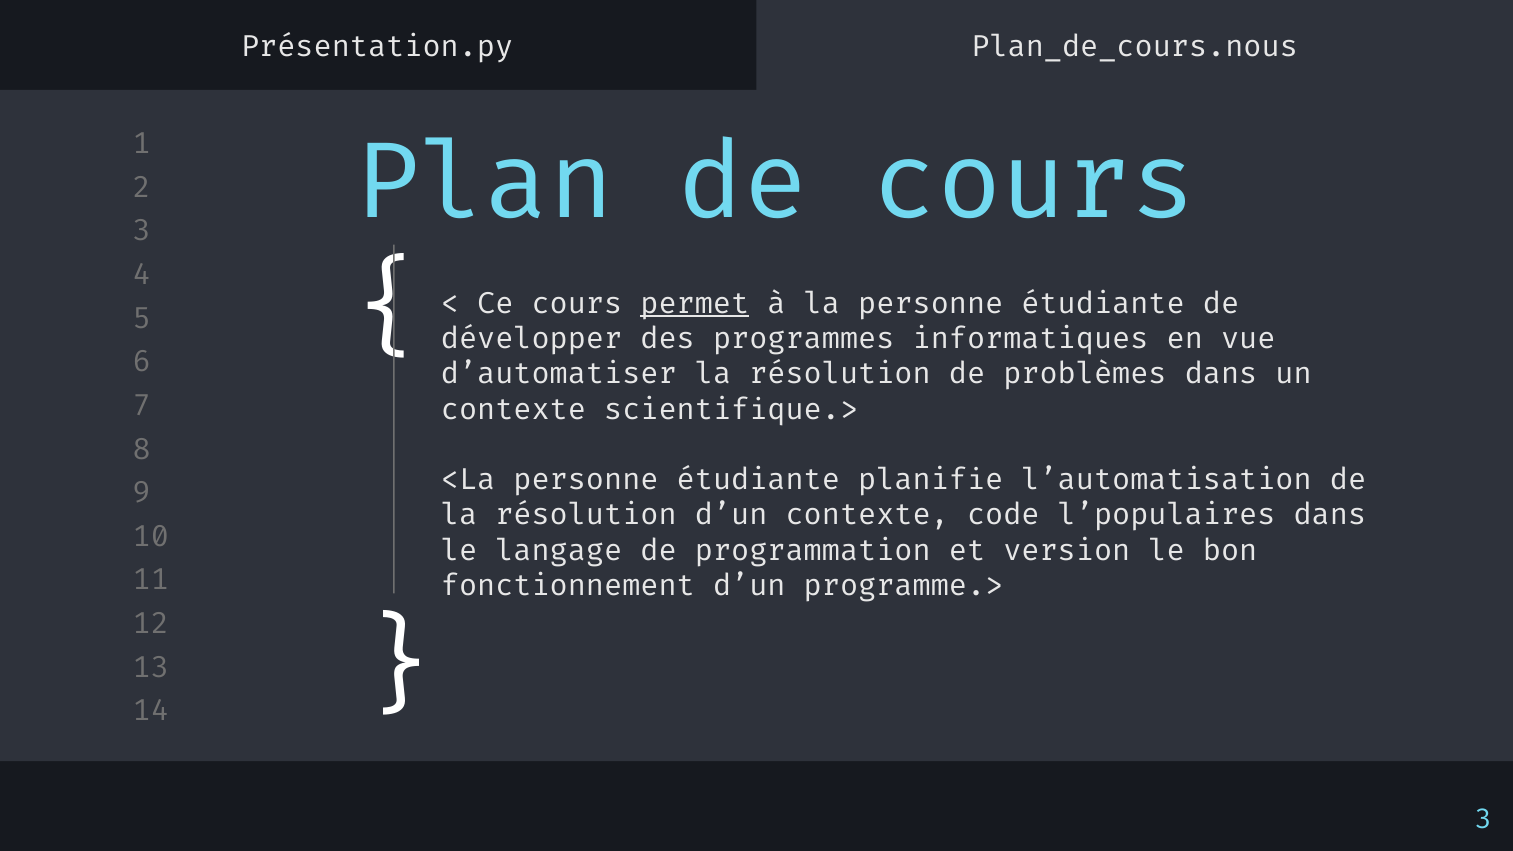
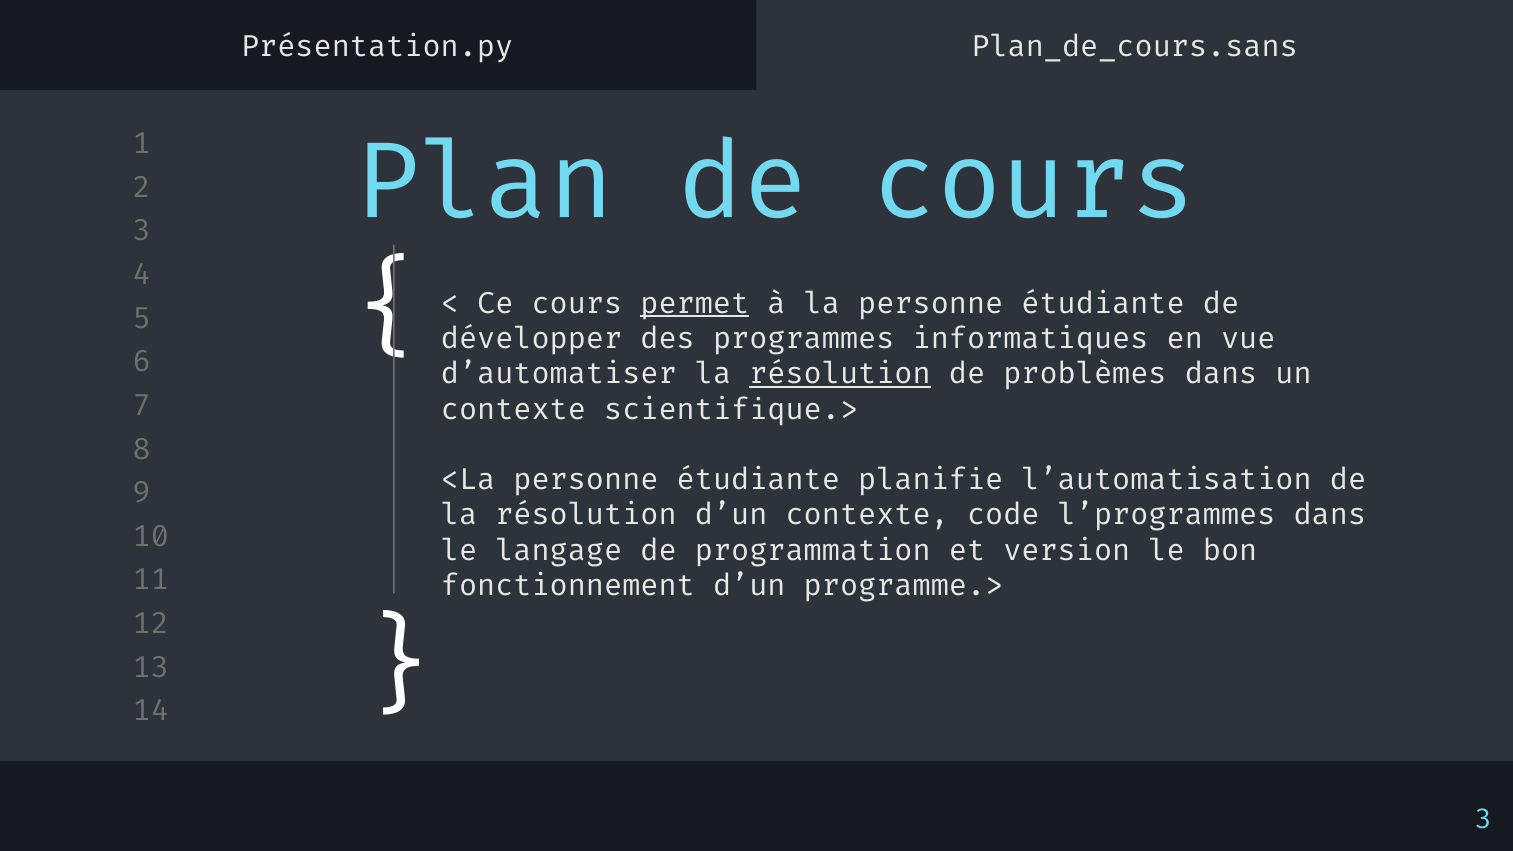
Plan_de_cours.nous: Plan_de_cours.nous -> Plan_de_cours.sans
résolution at (840, 374) underline: none -> present
l’populaires: l’populaires -> l’programmes
